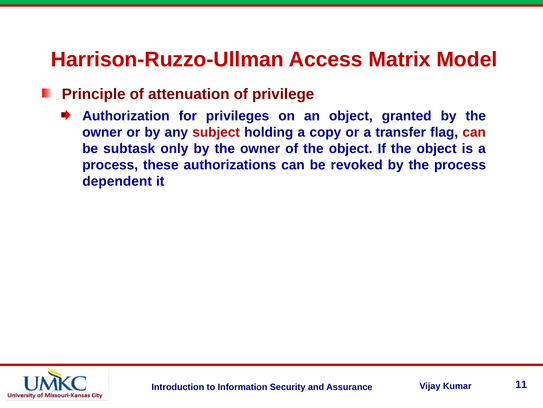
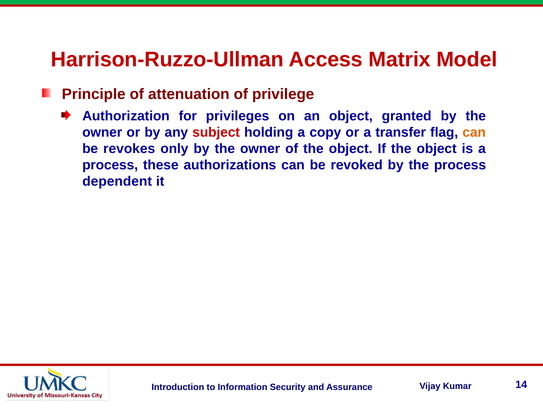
can at (474, 132) colour: red -> orange
subtask: subtask -> revokes
11: 11 -> 14
